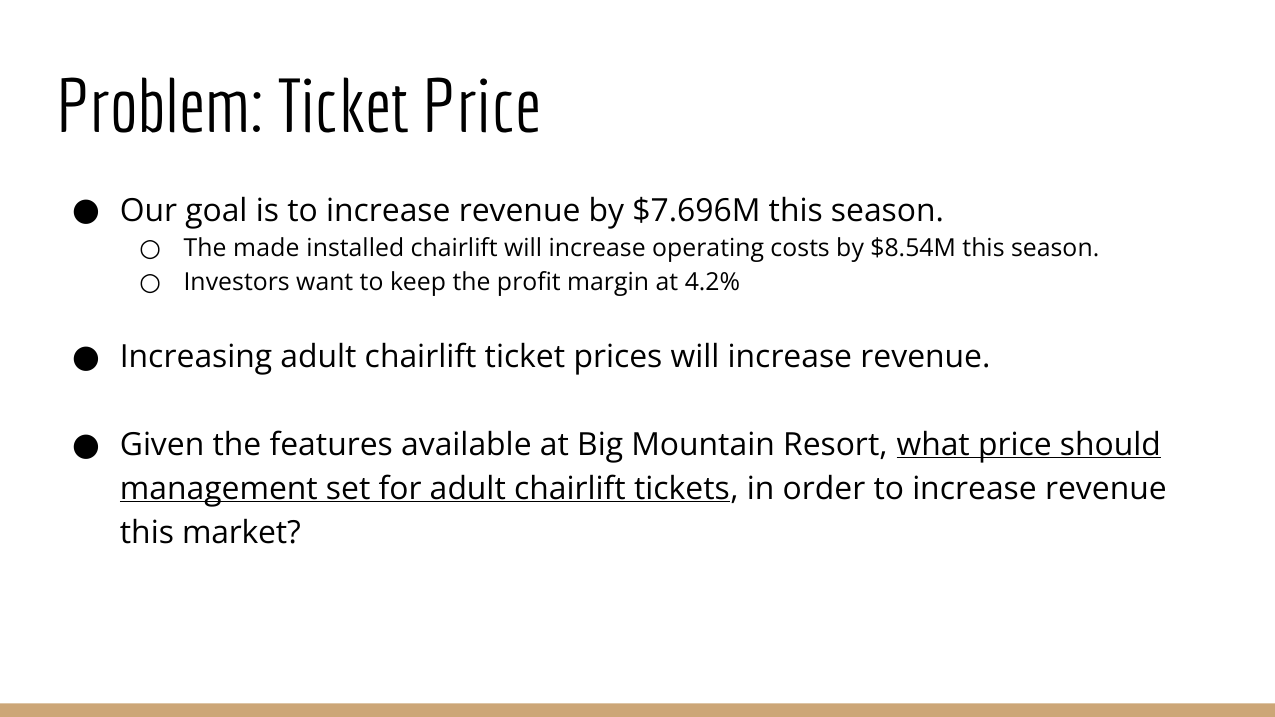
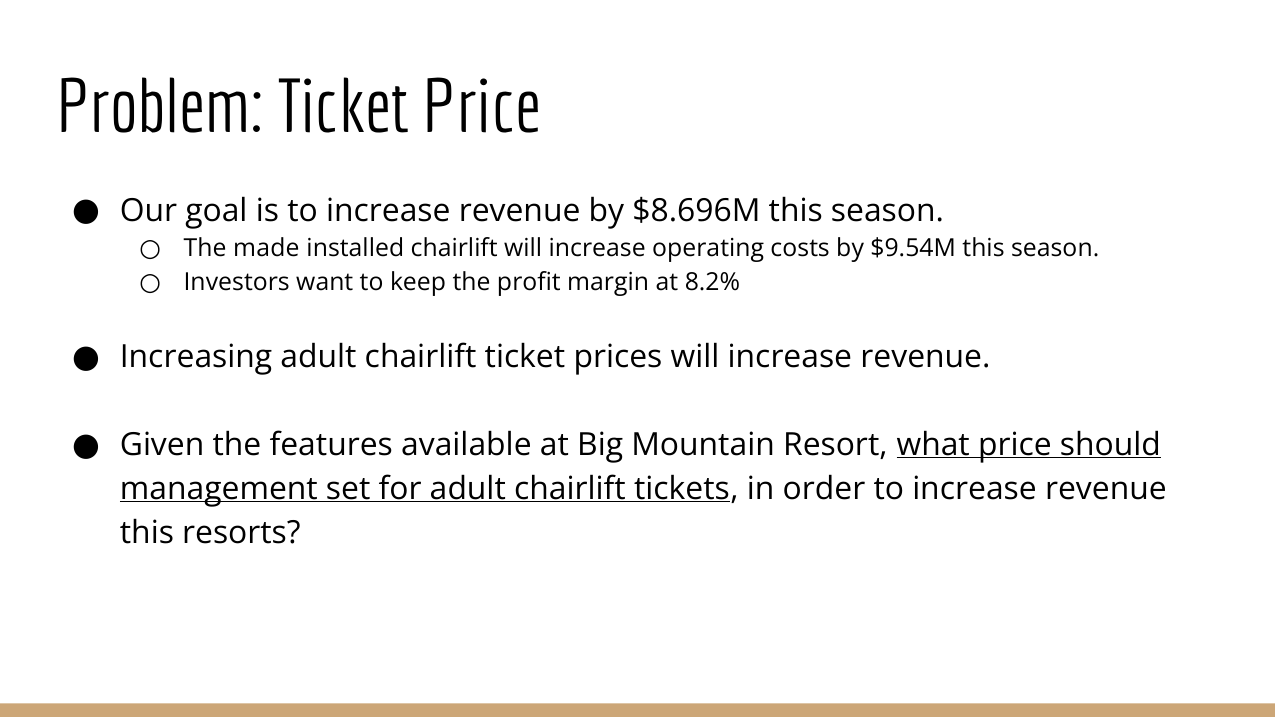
$7.696M: $7.696M -> $8.696M
$8.54M: $8.54M -> $9.54M
4.2%: 4.2% -> 8.2%
market: market -> resorts
